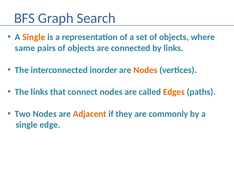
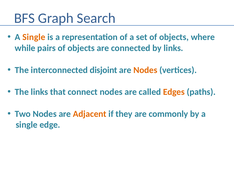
same: same -> while
inorder: inorder -> disjoint
